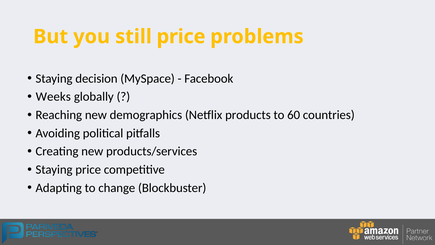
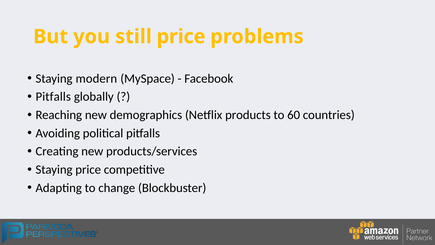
decision: decision -> modern
Weeks at (53, 97): Weeks -> Pitfalls
